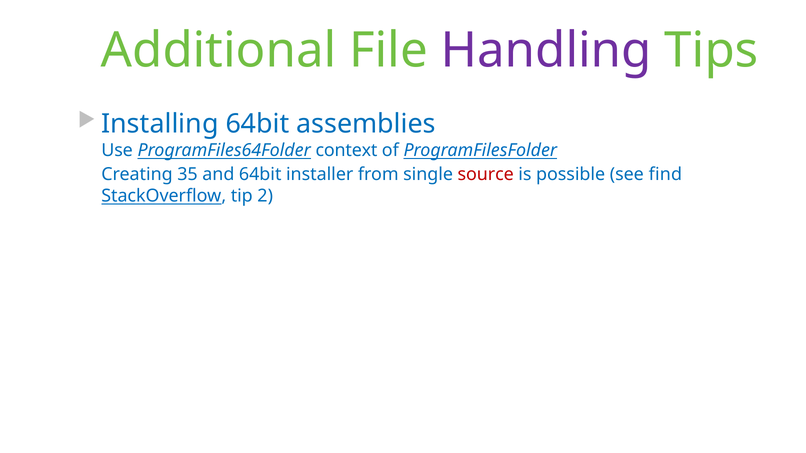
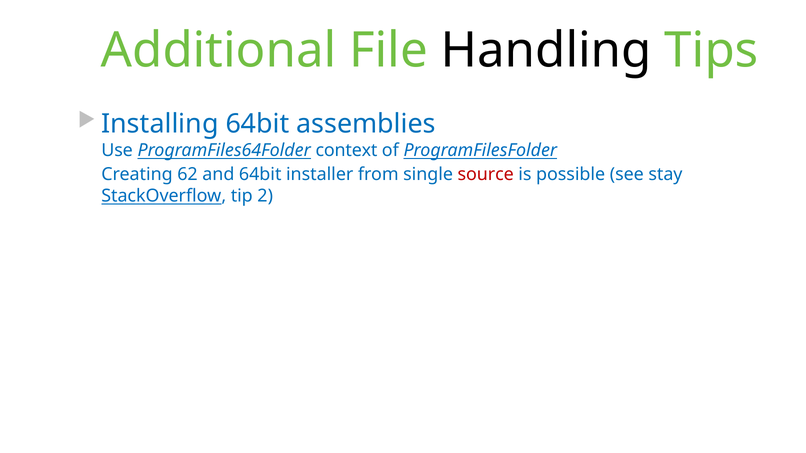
Handling colour: purple -> black
35: 35 -> 62
find: find -> stay
